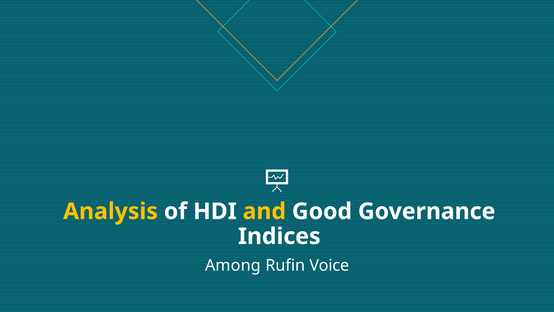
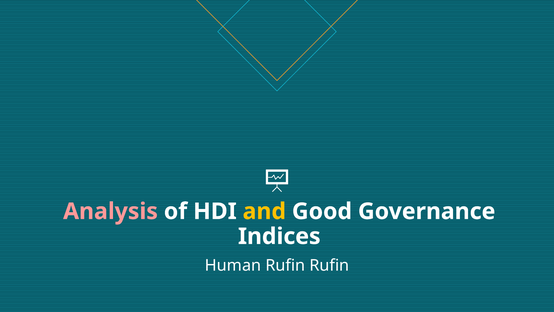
Analysis colour: yellow -> pink
Among: Among -> Human
Rufin Voice: Voice -> Rufin
